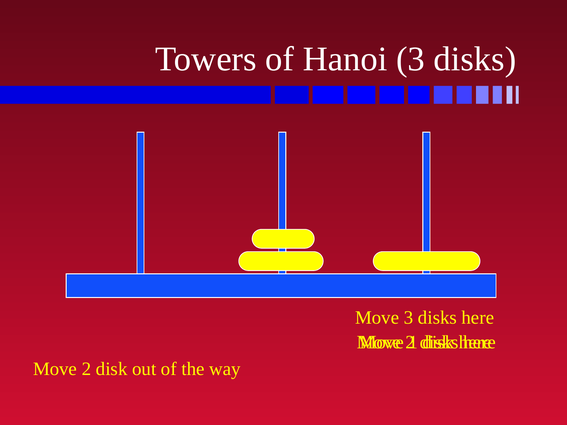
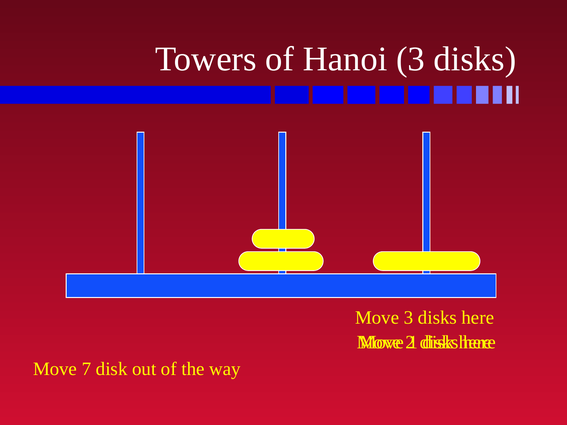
2 at (86, 369): 2 -> 7
